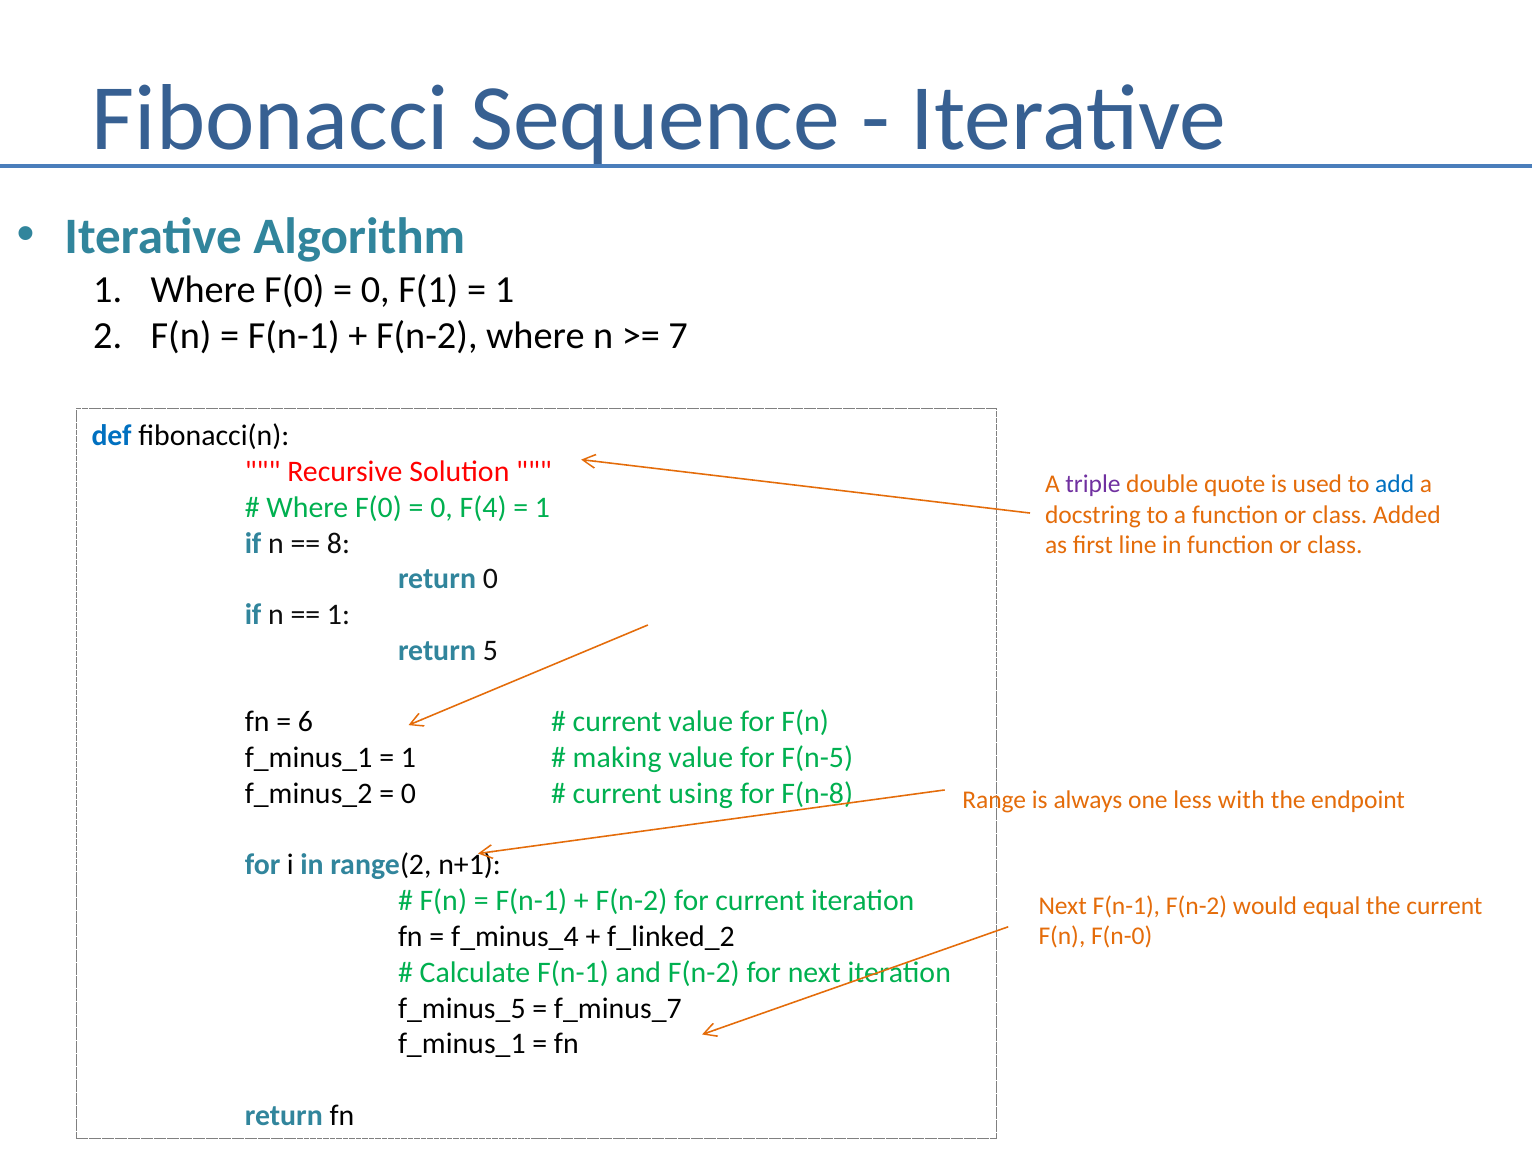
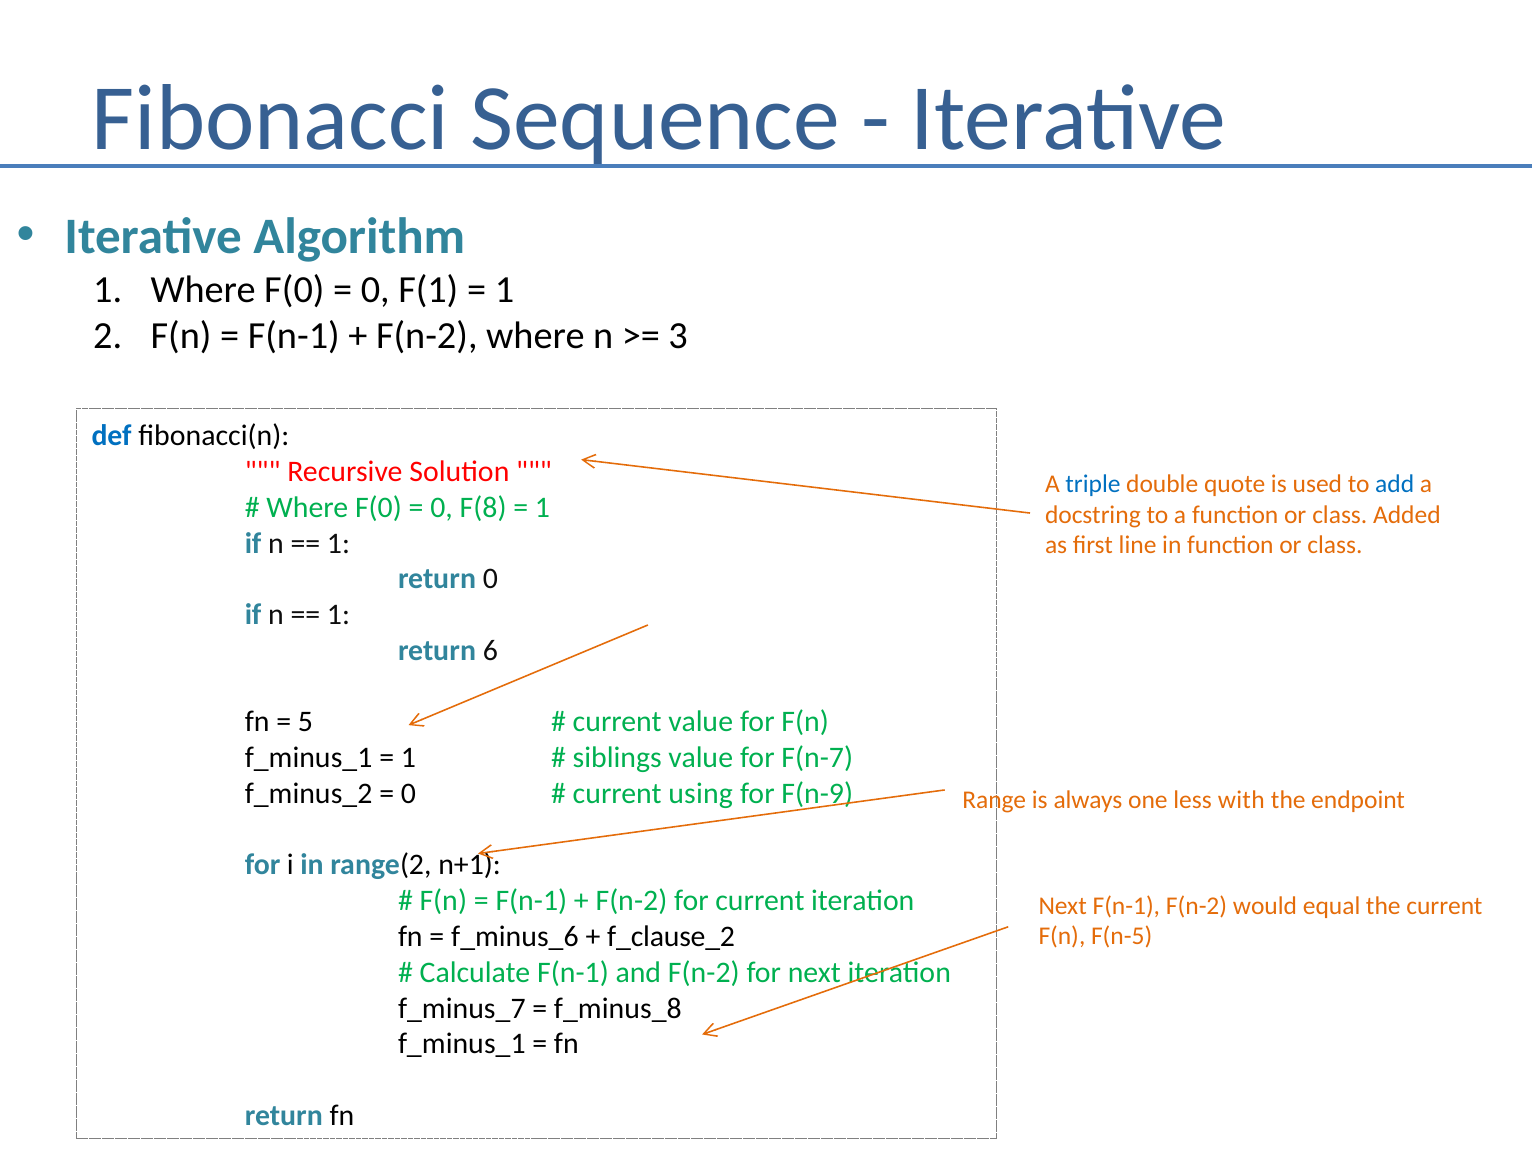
7: 7 -> 3
triple colour: purple -> blue
F(4: F(4 -> F(8
8 at (339, 543): 8 -> 1
5: 5 -> 6
6: 6 -> 5
making: making -> siblings
F(n-5: F(n-5 -> F(n-7
F(n-8: F(n-8 -> F(n-9
f_minus_4: f_minus_4 -> f_minus_6
f_linked_2: f_linked_2 -> f_clause_2
F(n-0: F(n-0 -> F(n-5
f_minus_5: f_minus_5 -> f_minus_7
f_minus_7: f_minus_7 -> f_minus_8
